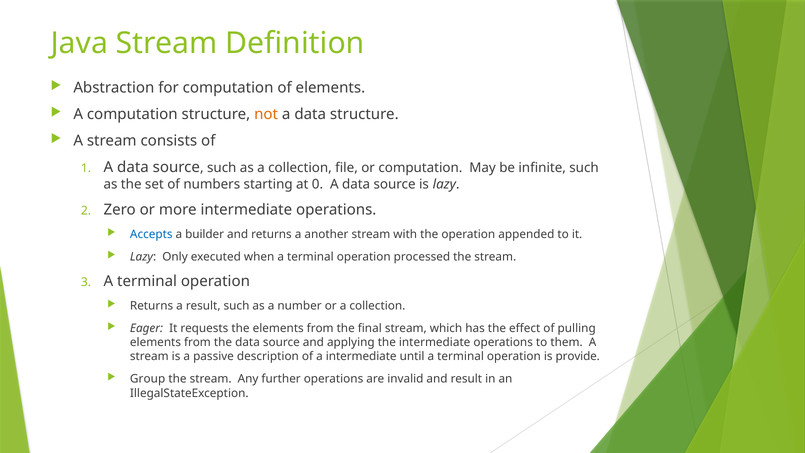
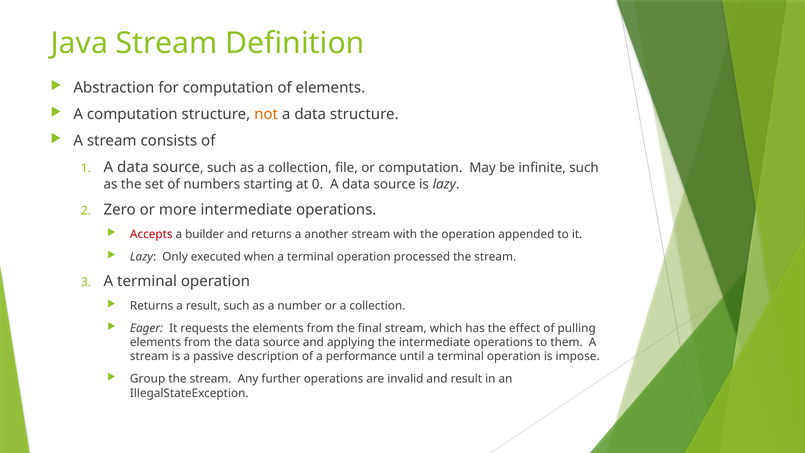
Accepts colour: blue -> red
a intermediate: intermediate -> performance
provide: provide -> impose
